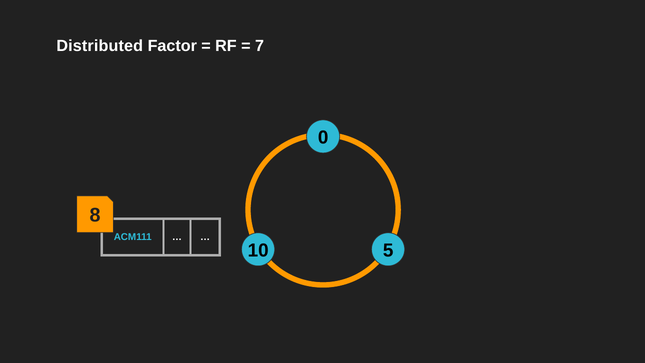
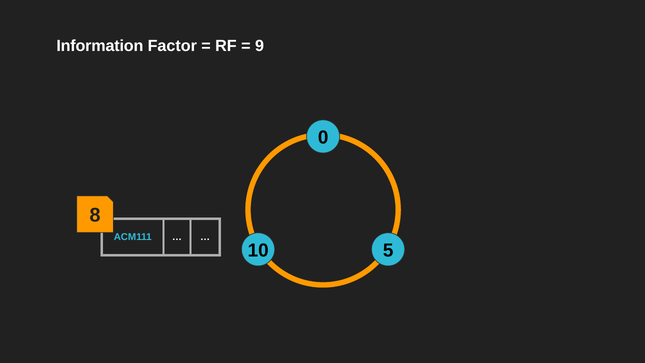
Distributed: Distributed -> Information
7: 7 -> 9
